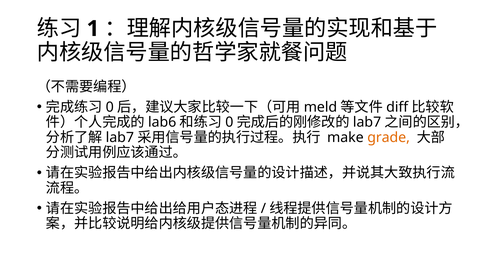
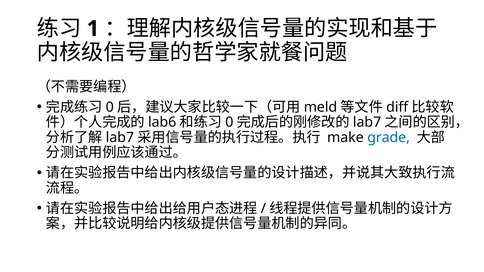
grade colour: orange -> blue
